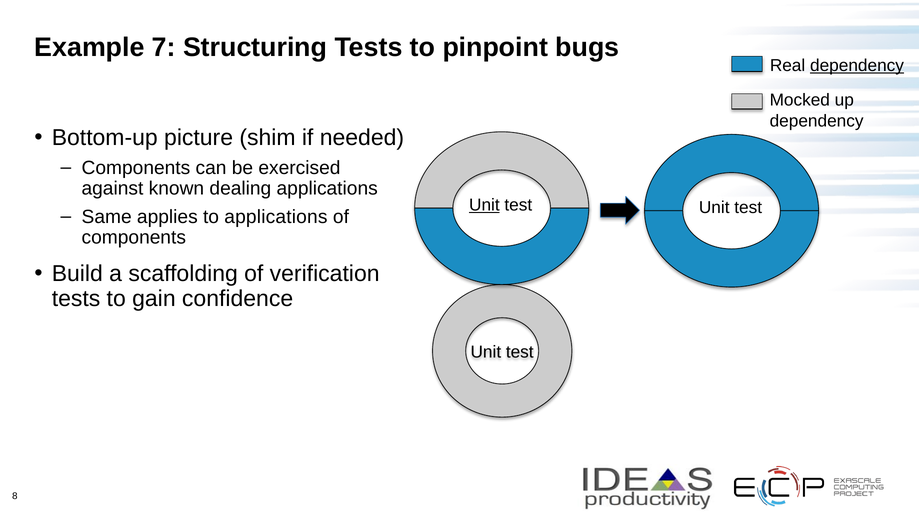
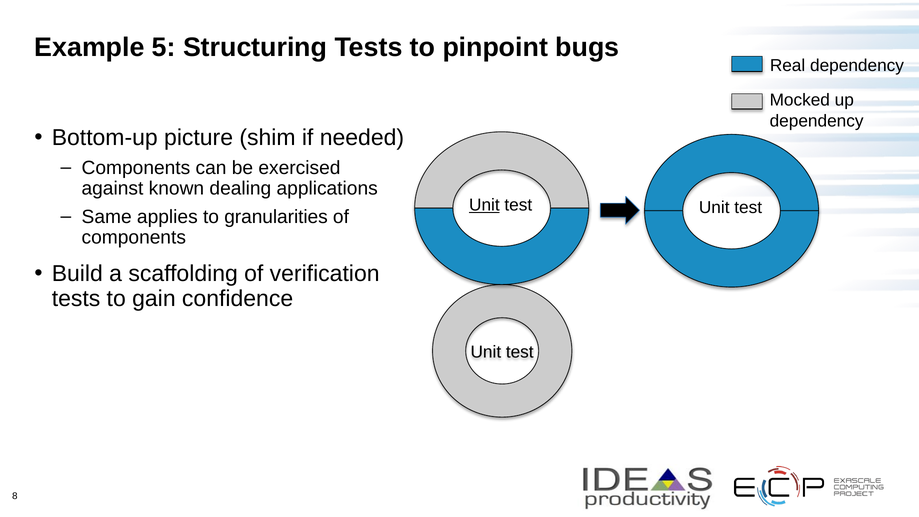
7: 7 -> 5
dependency at (857, 66) underline: present -> none
to applications: applications -> granularities
